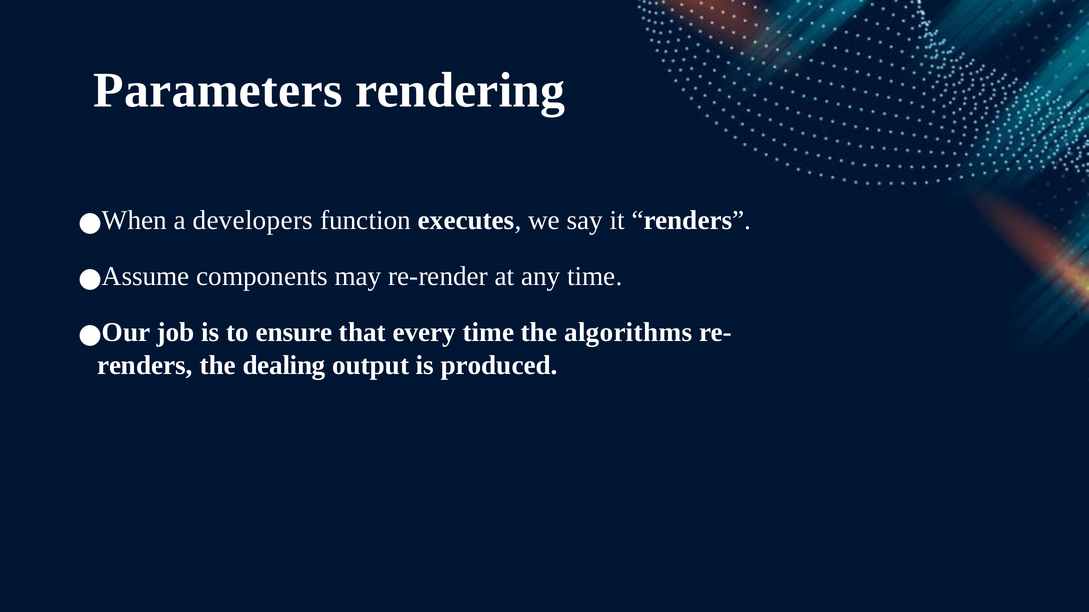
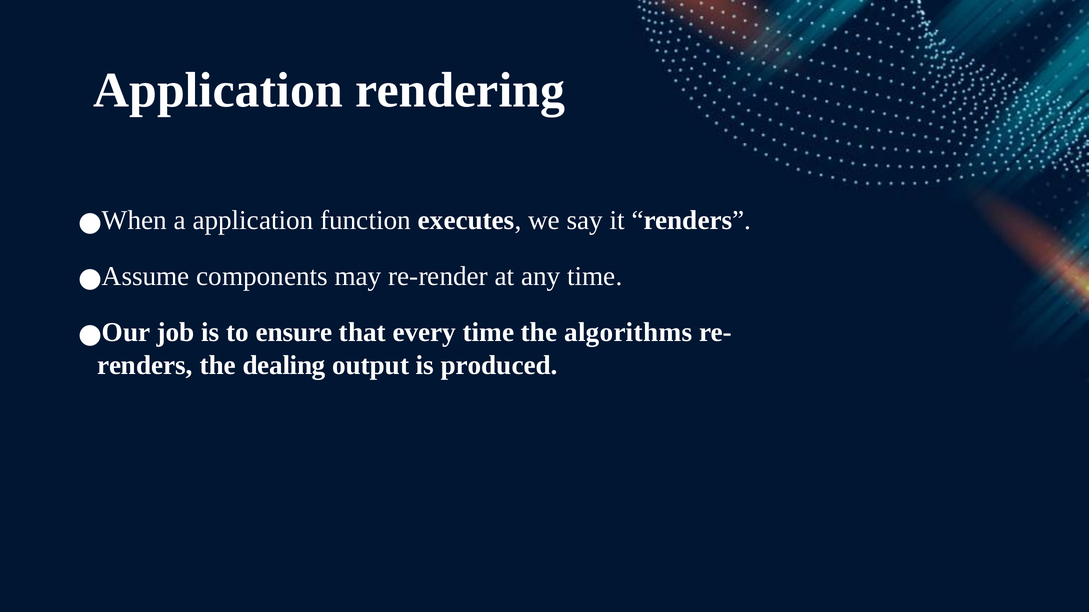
Parameters at (218, 90): Parameters -> Application
a developers: developers -> application
